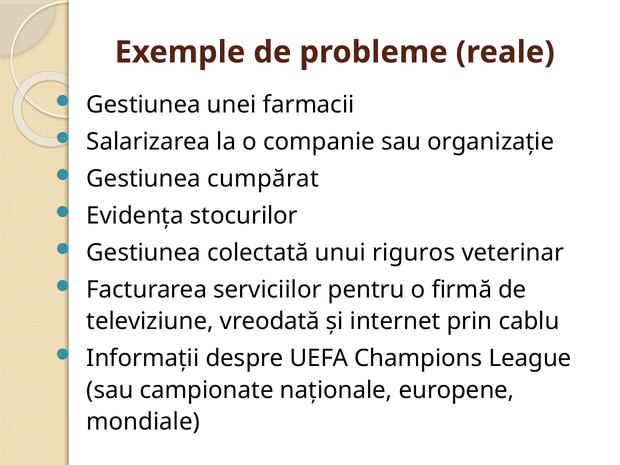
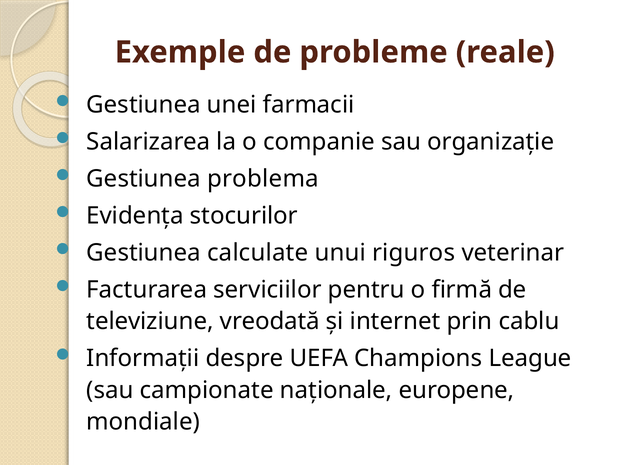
cumpărat: cumpărat -> problema
colectată: colectată -> calculate
